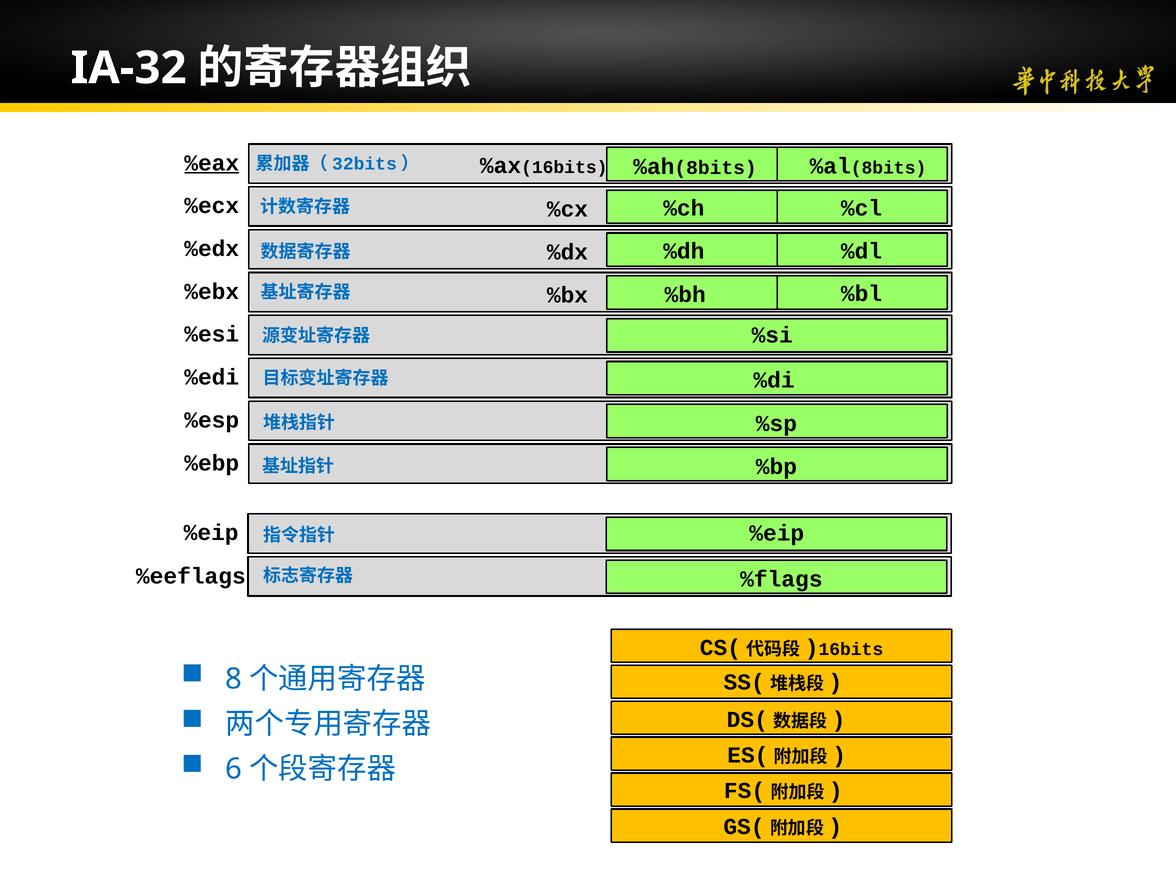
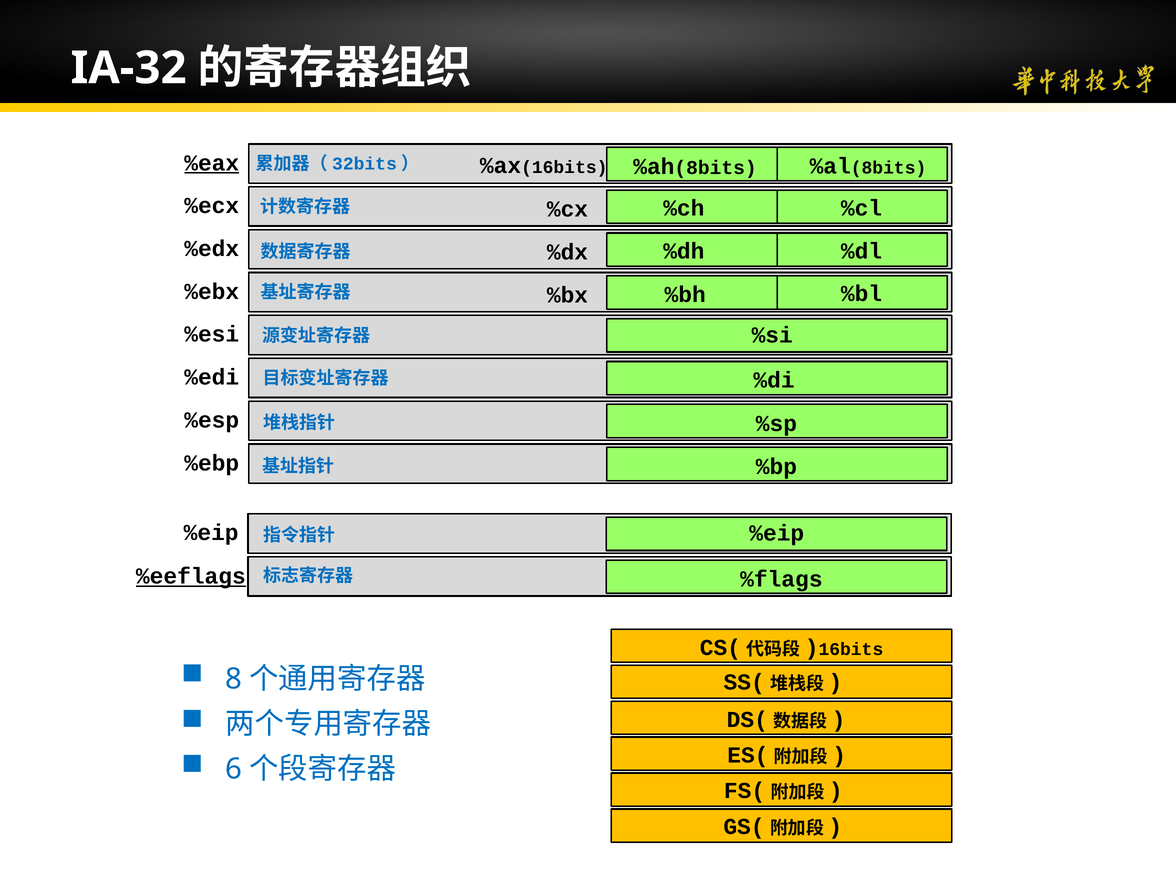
%eeflags underline: none -> present
